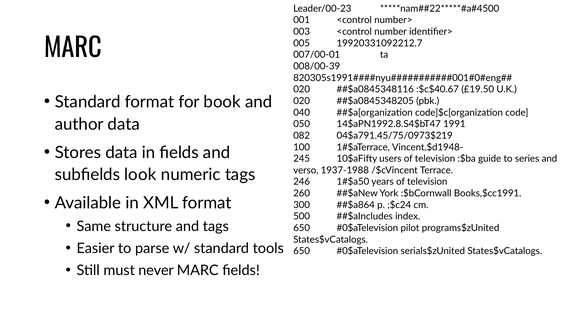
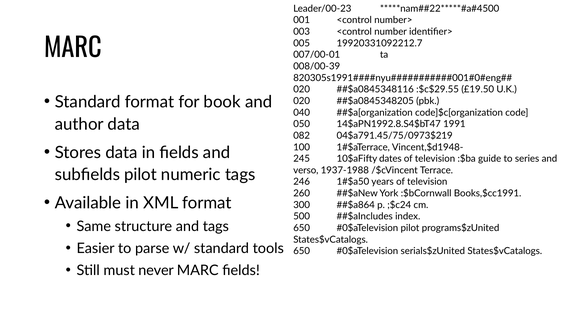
:$c$40.67: :$c$40.67 -> :$c$29.55
users: users -> dates
subfields look: look -> pilot
